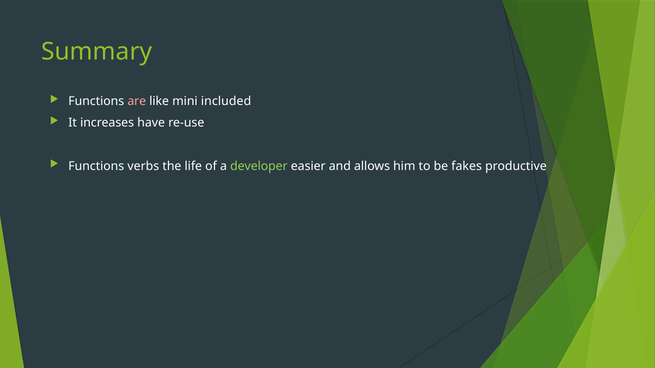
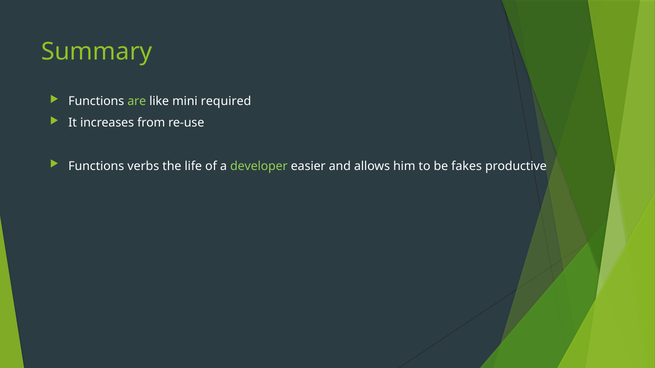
are colour: pink -> light green
included: included -> required
have: have -> from
